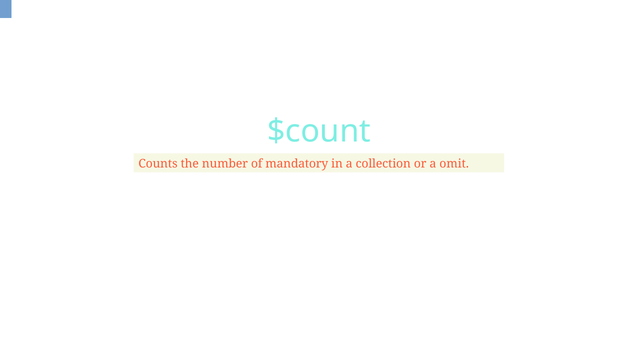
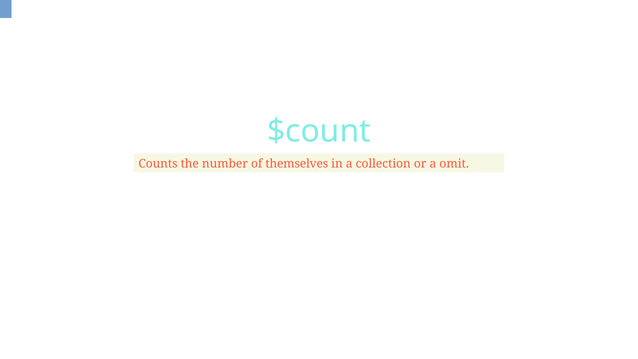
mandatory: mandatory -> themselves
